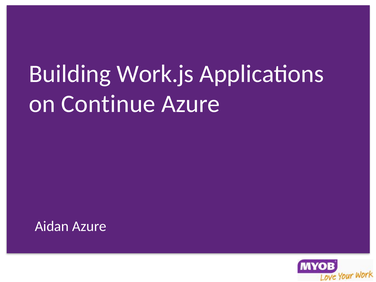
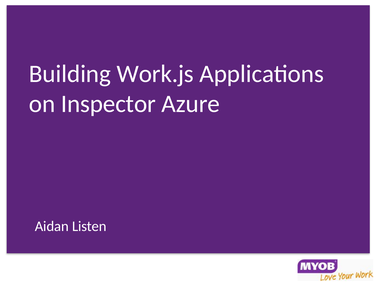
Continue: Continue -> Inspector
Aidan Azure: Azure -> Listen
